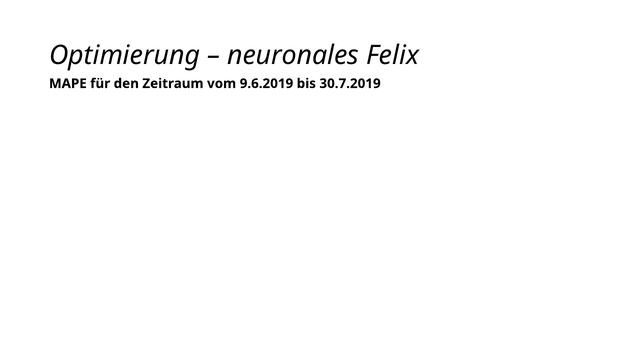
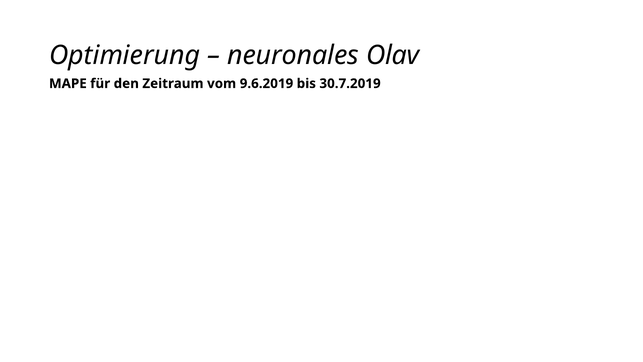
Felix: Felix -> Olav
